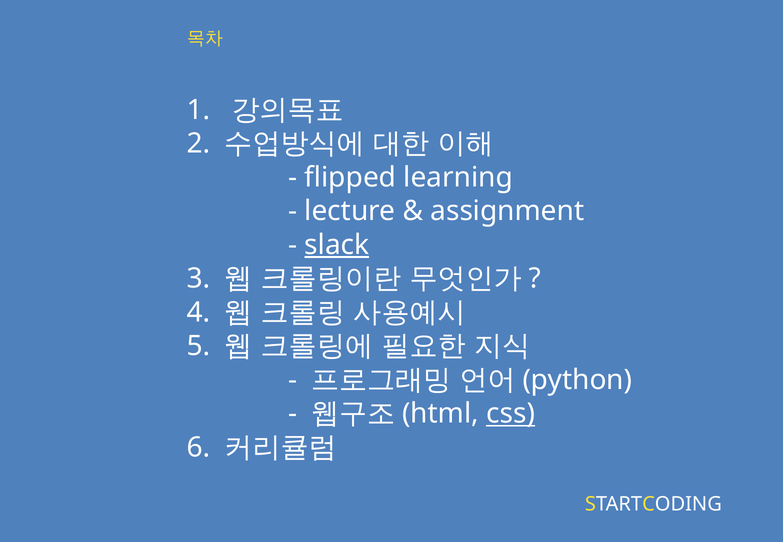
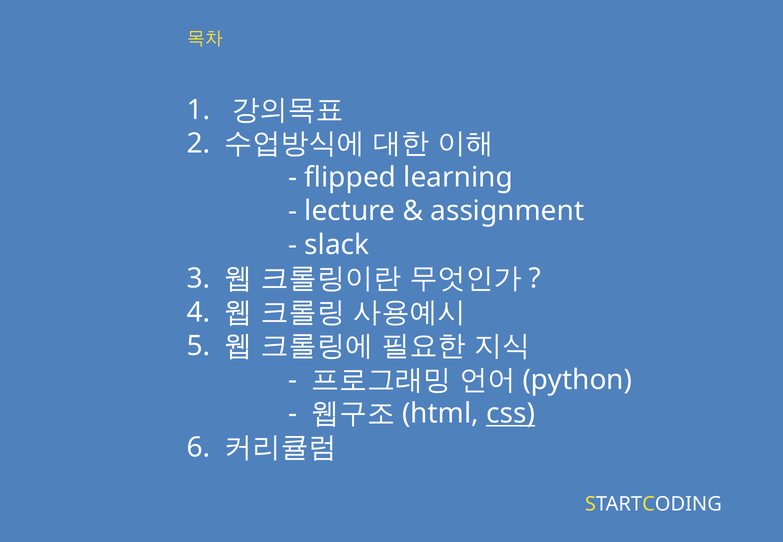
slack underline: present -> none
